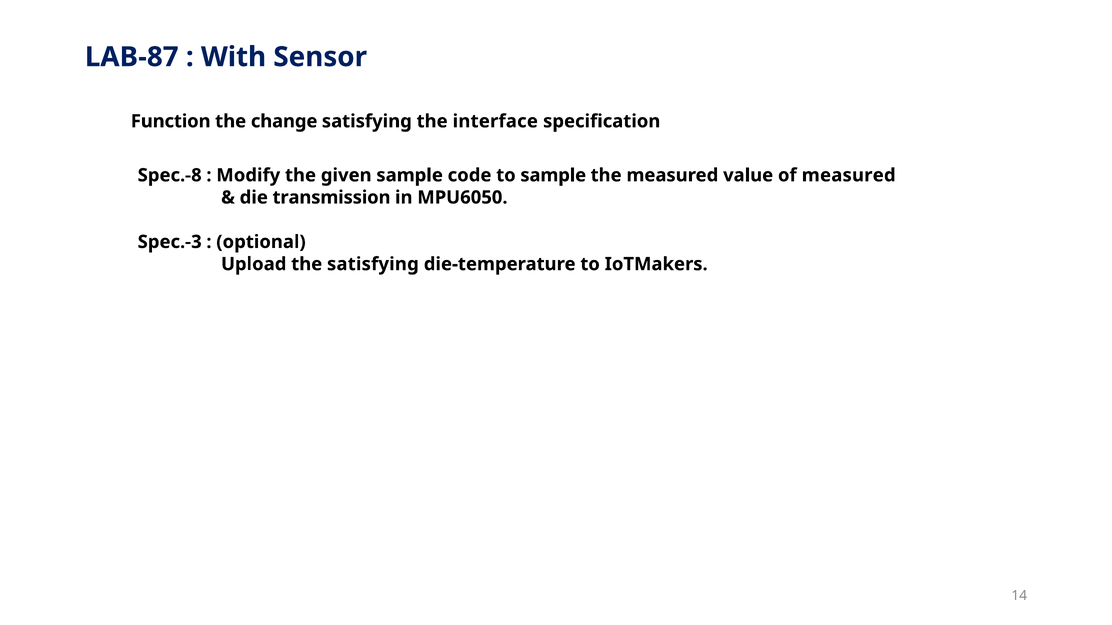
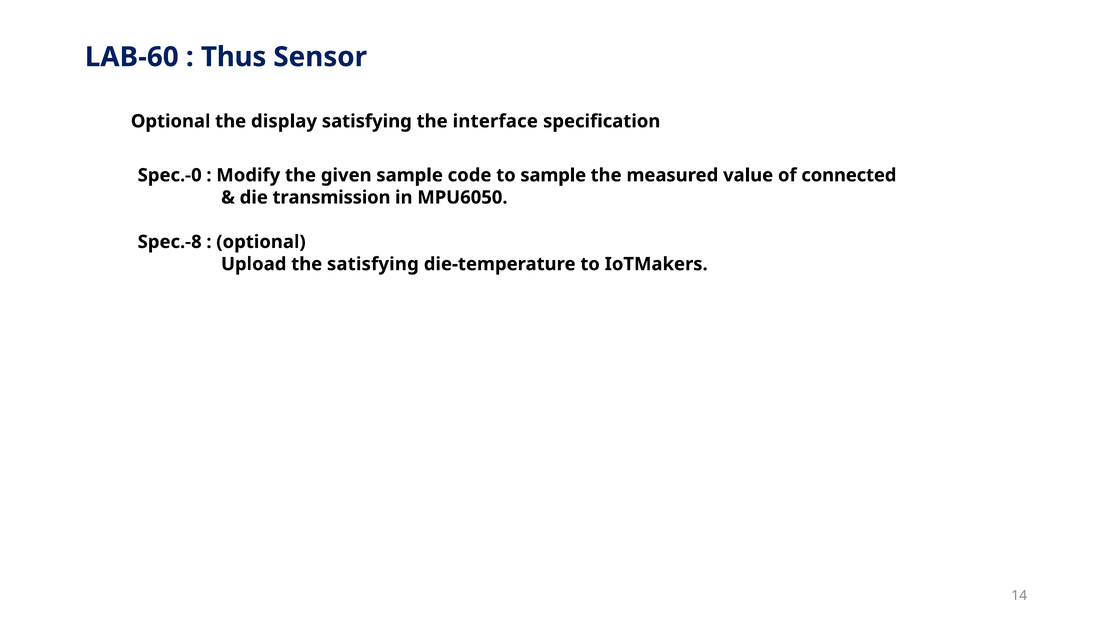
LAB-87: LAB-87 -> LAB-60
With: With -> Thus
Function at (171, 121): Function -> Optional
change: change -> display
Spec.-8: Spec.-8 -> Spec.-0
of measured: measured -> connected
Spec.-3: Spec.-3 -> Spec.-8
